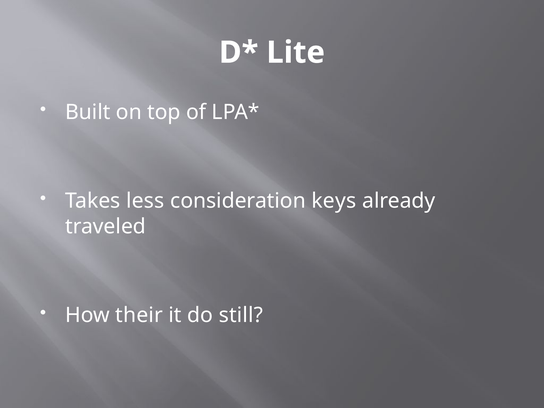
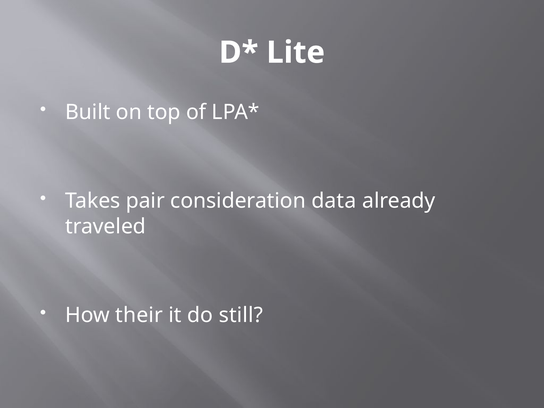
less: less -> pair
keys: keys -> data
